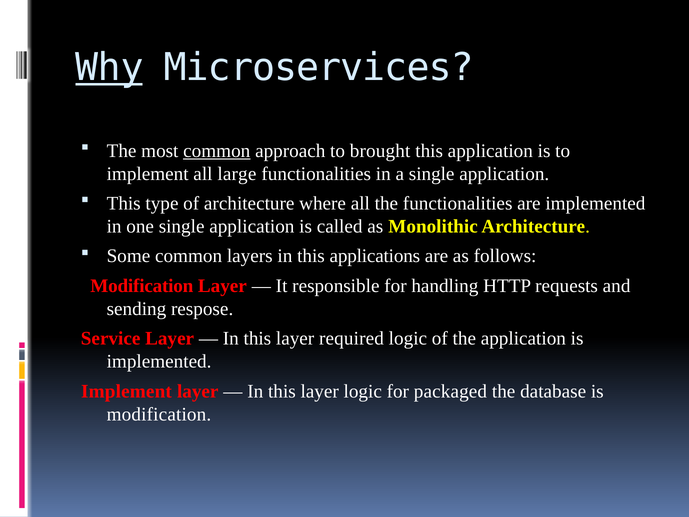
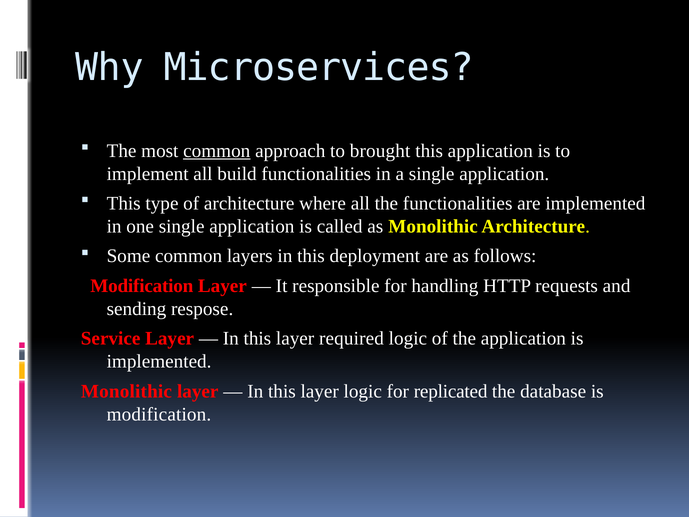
Why underline: present -> none
large: large -> build
applications: applications -> deployment
Implement at (126, 391): Implement -> Monolithic
packaged: packaged -> replicated
